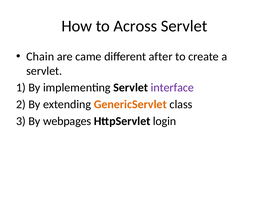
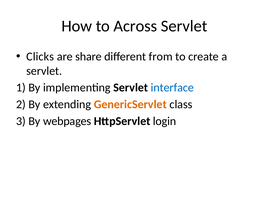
Chain: Chain -> Clicks
came: came -> share
after: after -> from
interface colour: purple -> blue
